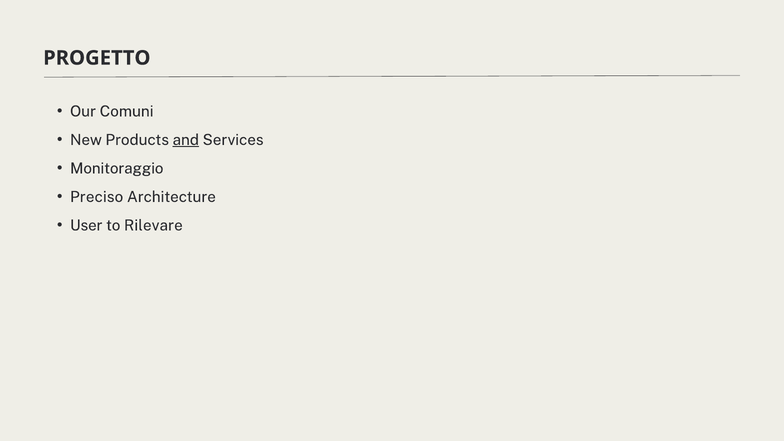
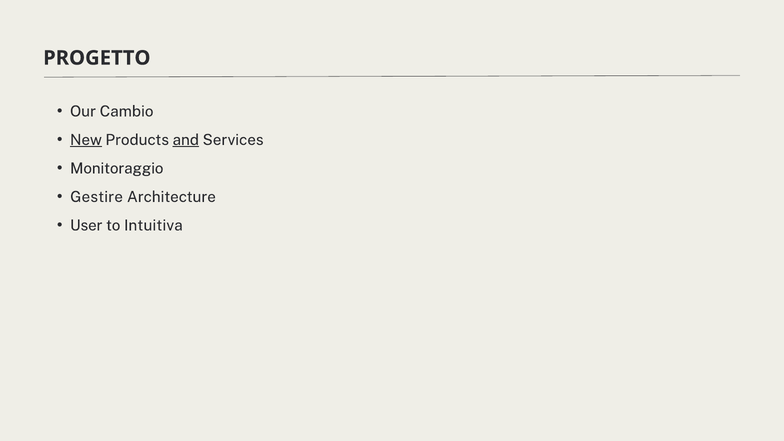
Comuni: Comuni -> Cambio
New underline: none -> present
Preciso: Preciso -> Gestire
Rilevare: Rilevare -> Intuitiva
